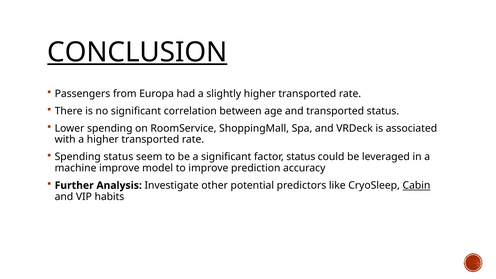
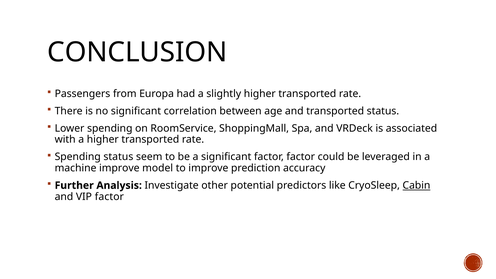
CONCLUSION underline: present -> none
factor status: status -> factor
VIP habits: habits -> factor
